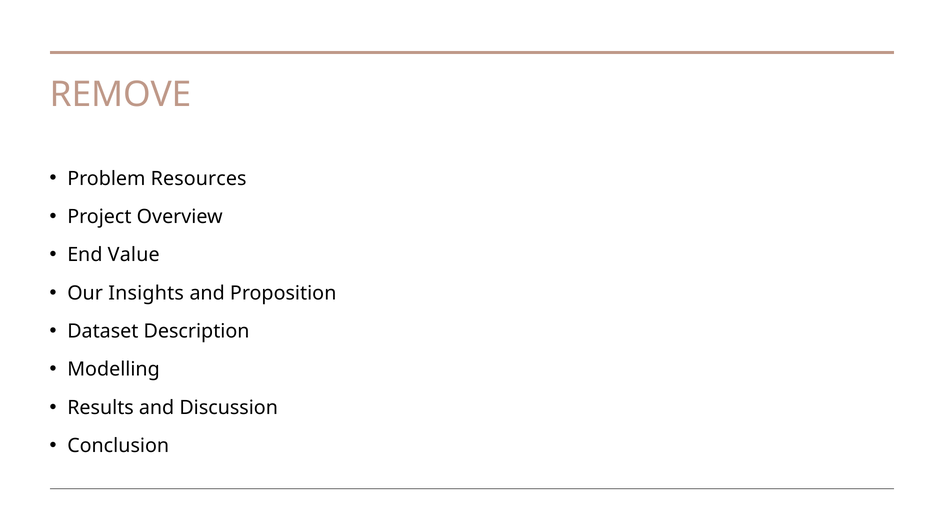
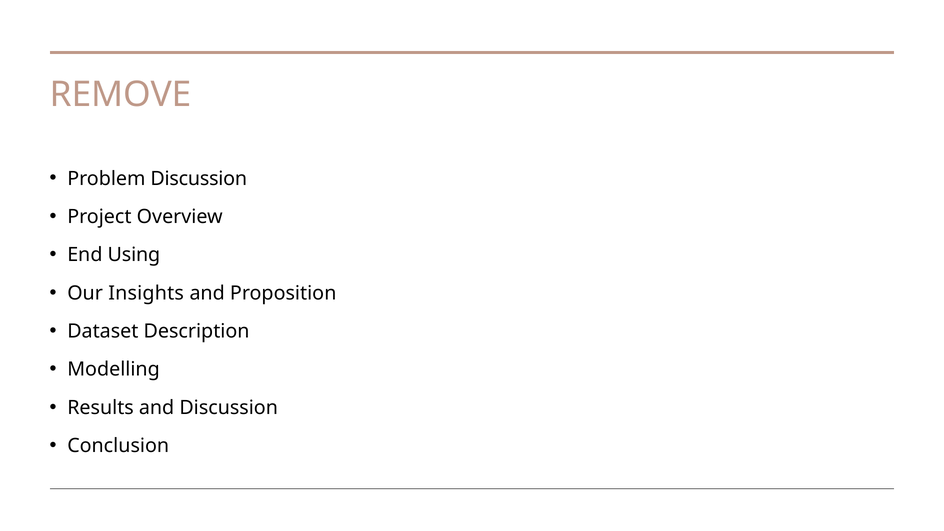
Problem Resources: Resources -> Discussion
Value: Value -> Using
